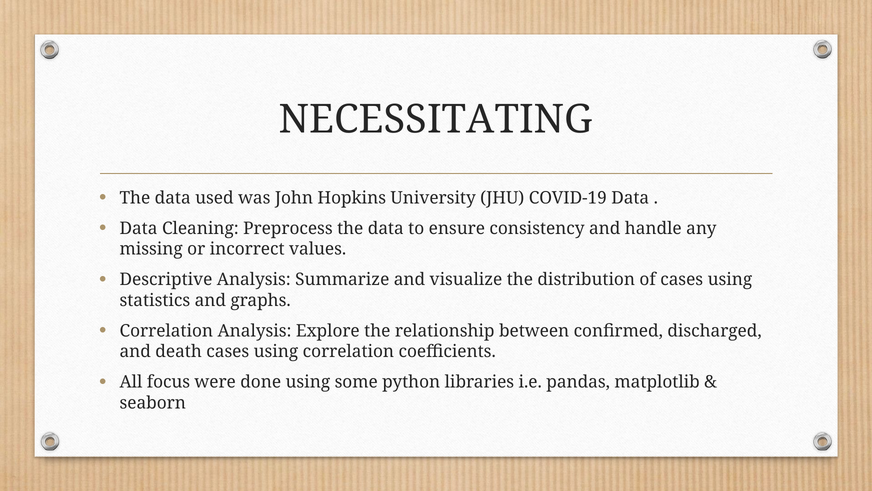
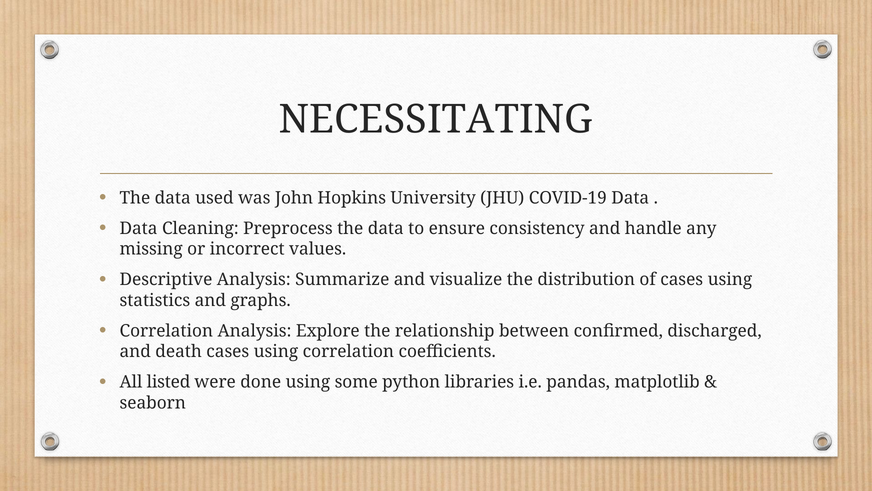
focus: focus -> listed
